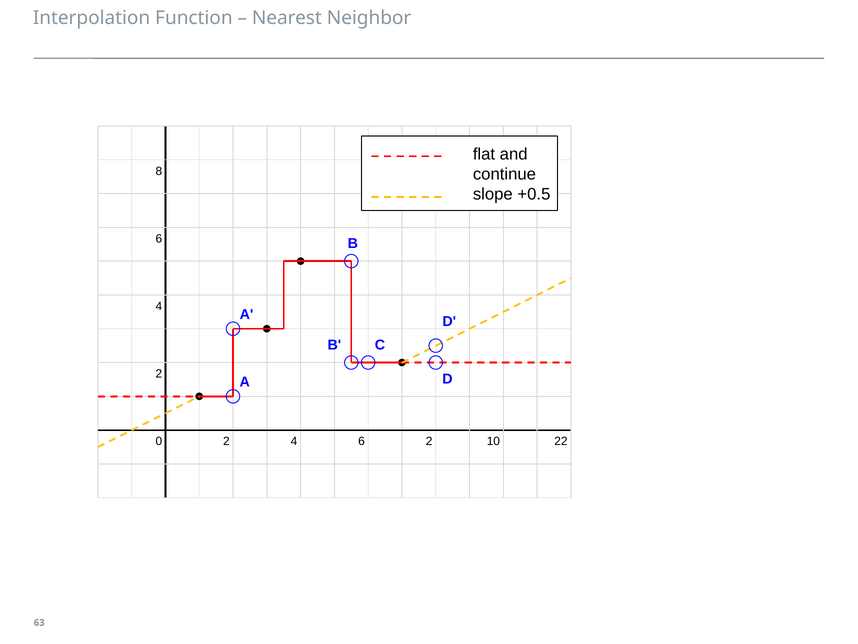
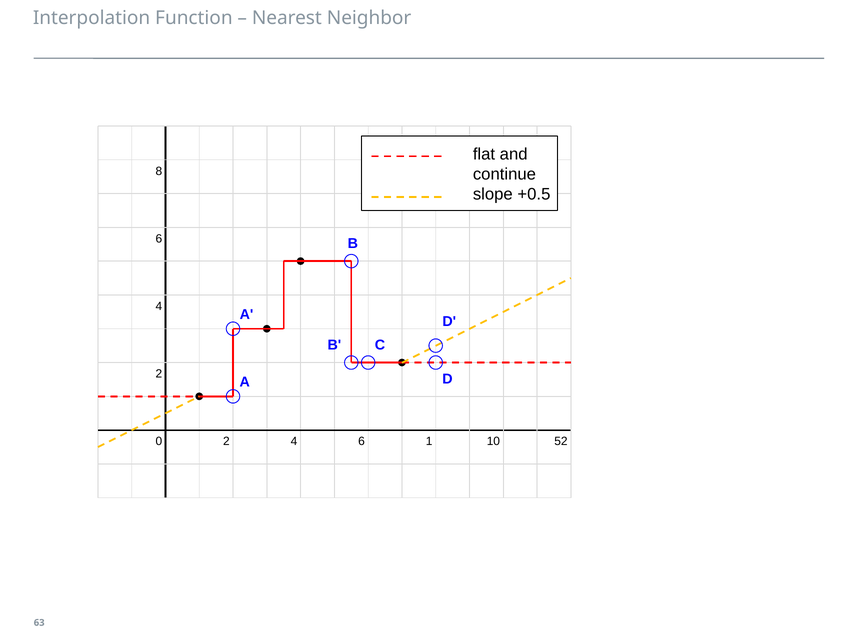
6 2: 2 -> 1
22: 22 -> 52
